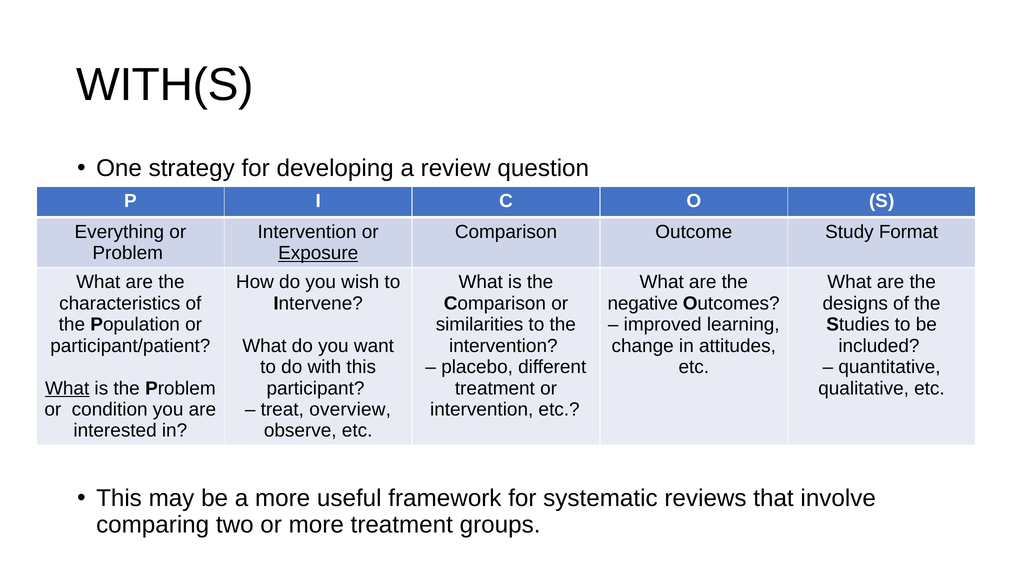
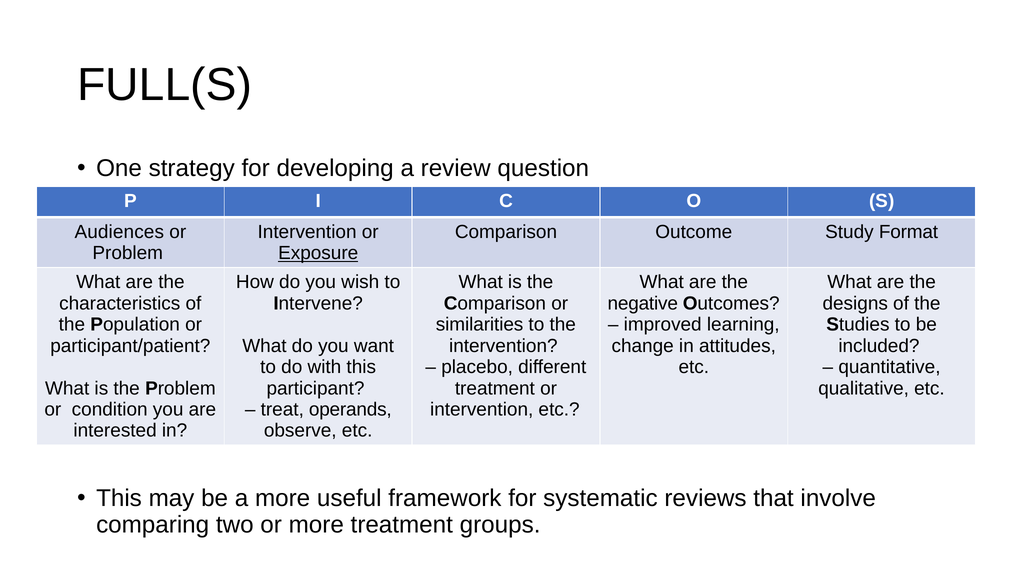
WITH(S: WITH(S -> FULL(S
Everything: Everything -> Audiences
What at (67, 388) underline: present -> none
overview: overview -> operands
